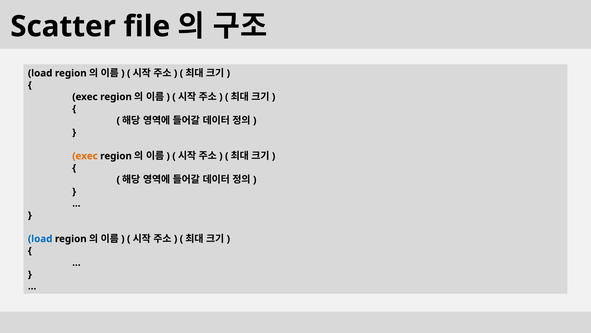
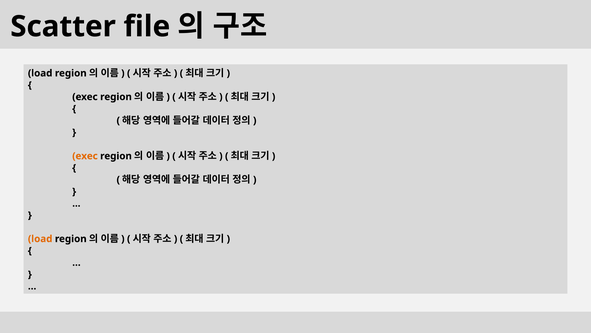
load at (40, 238) colour: blue -> orange
